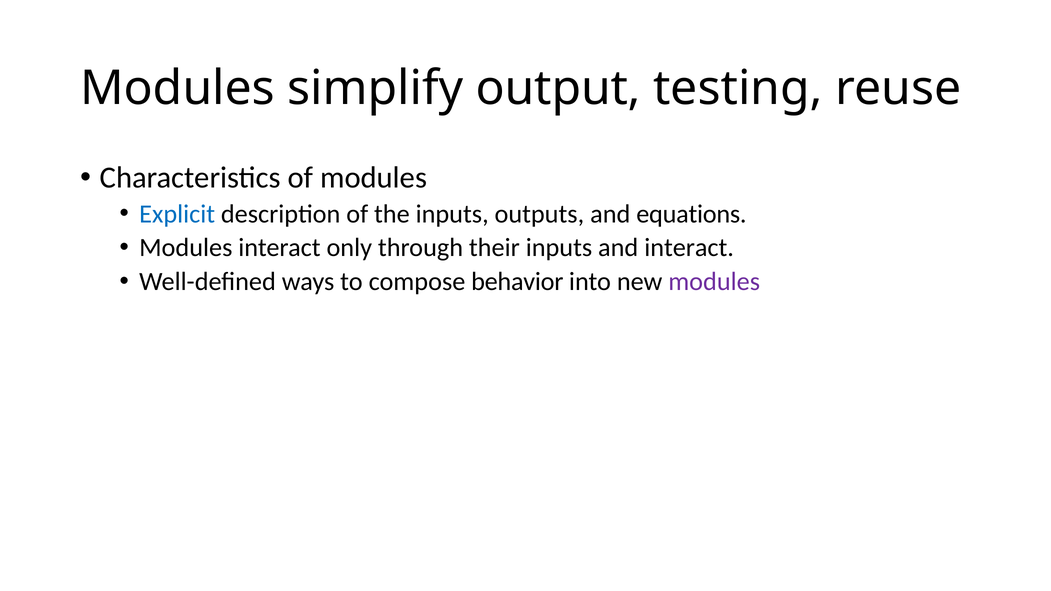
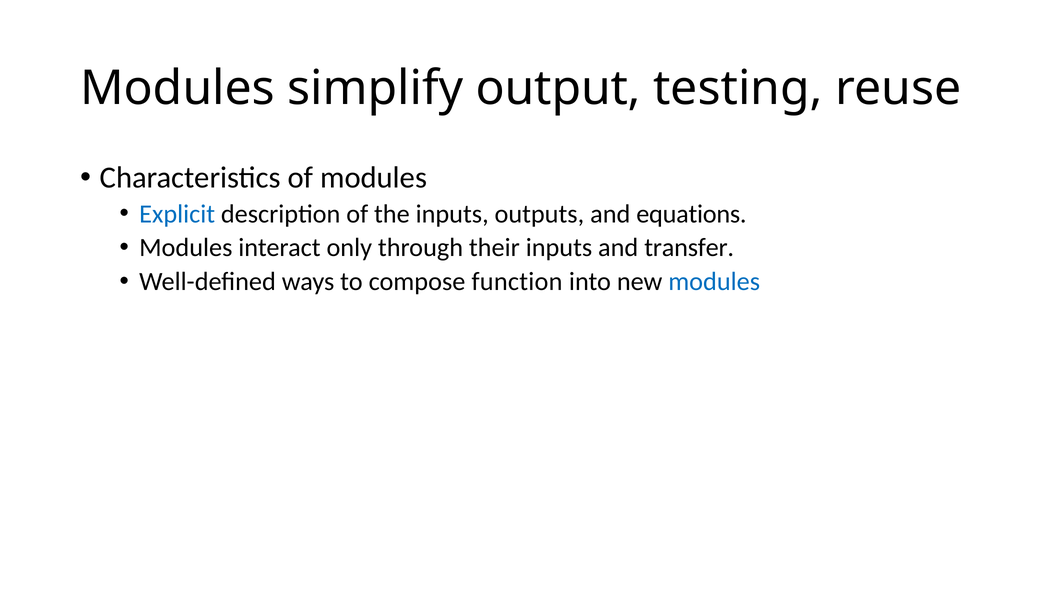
and interact: interact -> transfer
behavior: behavior -> function
modules at (714, 282) colour: purple -> blue
